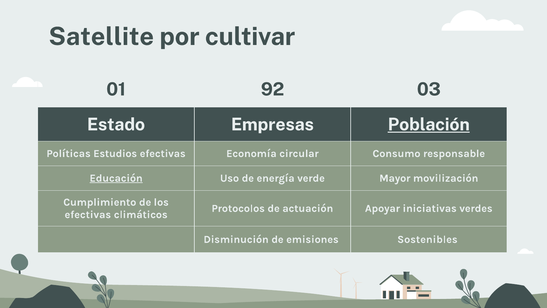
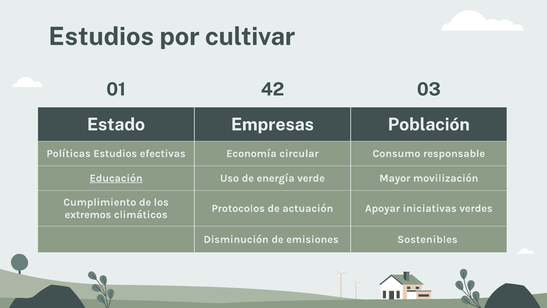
Satellite at (101, 37): Satellite -> Estudios
92: 92 -> 42
Población underline: present -> none
efectivas at (88, 214): efectivas -> extremos
